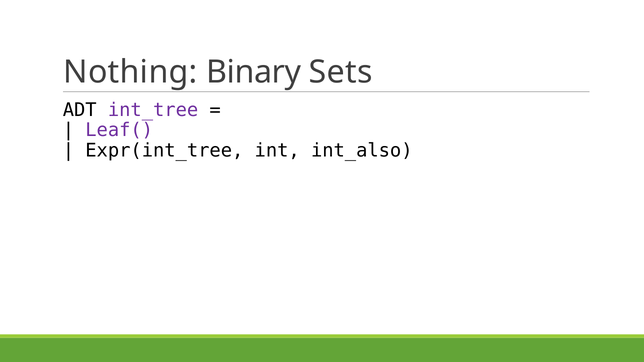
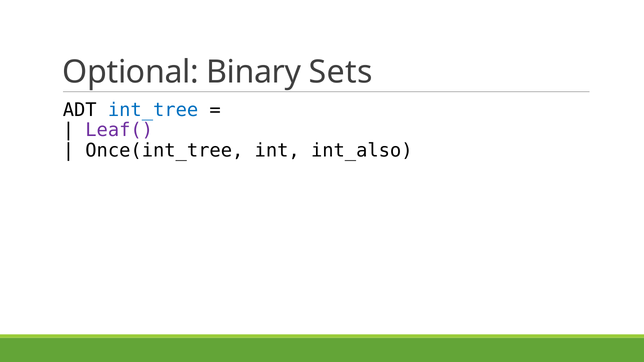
Nothing: Nothing -> Optional
int_tree colour: purple -> blue
Expr(int_tree: Expr(int_tree -> Once(int_tree
